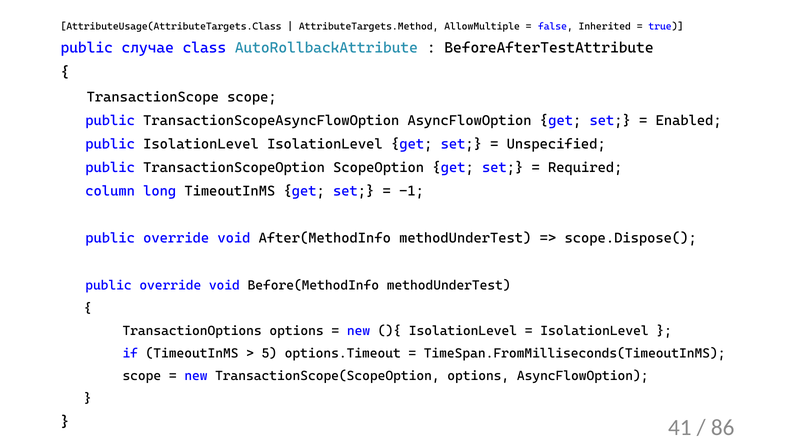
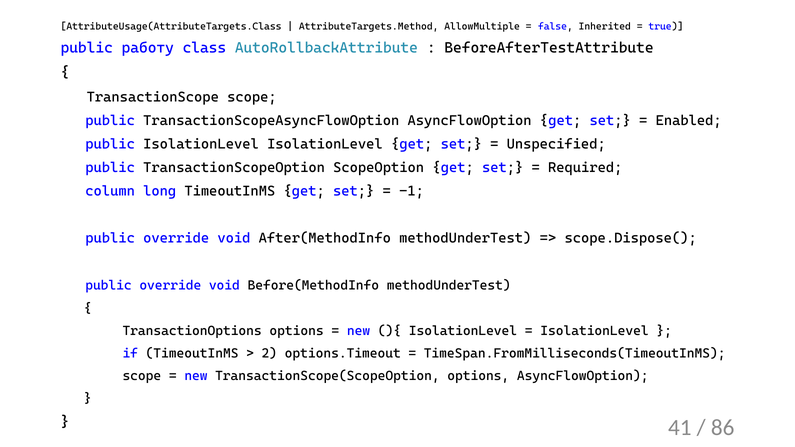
случае: случае -> работу
5: 5 -> 2
